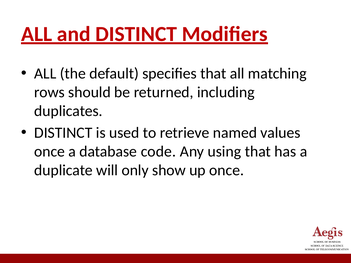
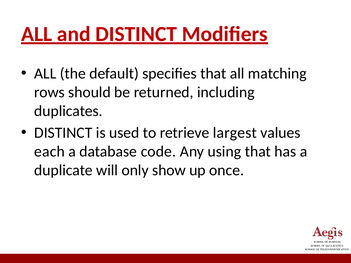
named: named -> largest
once at (50, 152): once -> each
